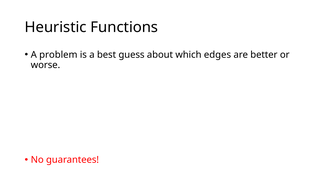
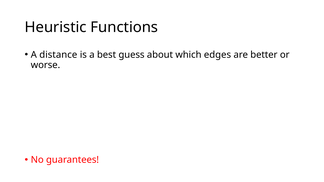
problem: problem -> distance
